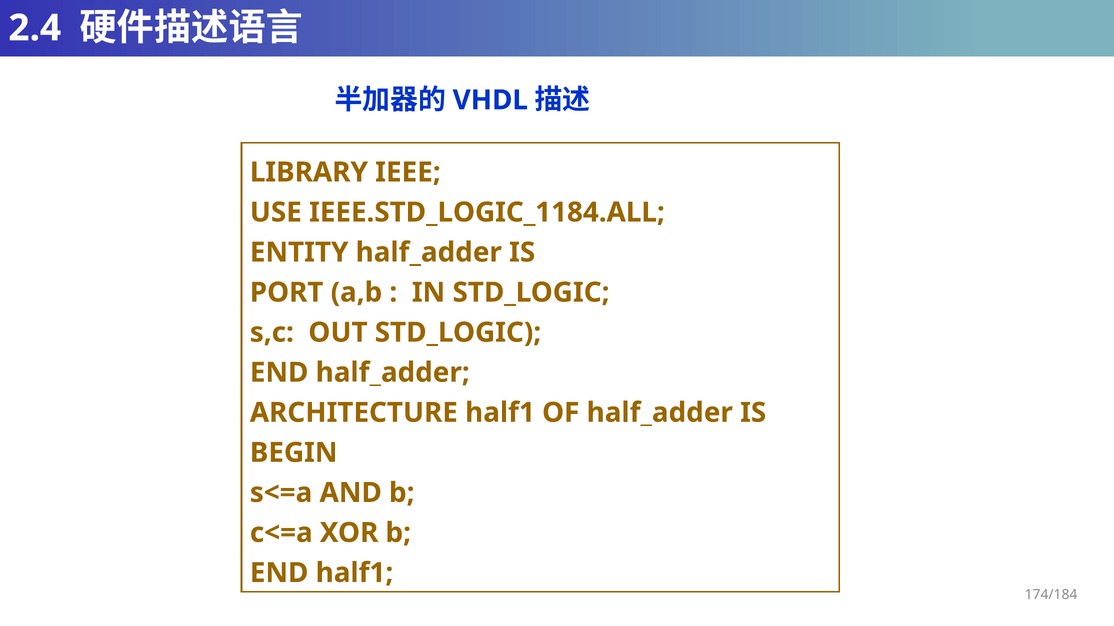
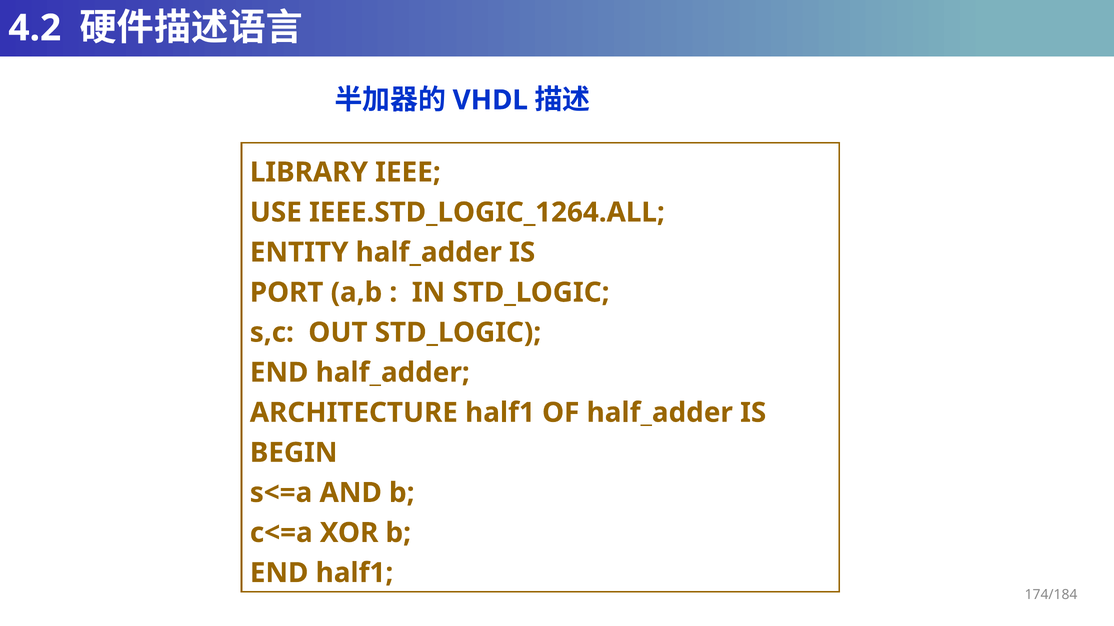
2.4: 2.4 -> 4.2
IEEE.STD_LOGIC_1184.ALL: IEEE.STD_LOGIC_1184.ALL -> IEEE.STD_LOGIC_1264.ALL
